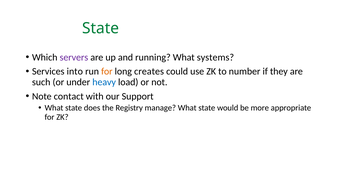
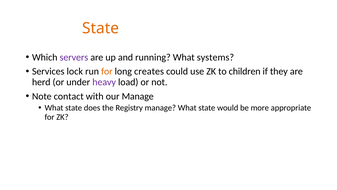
State at (101, 28) colour: green -> orange
into: into -> lock
number: number -> children
such: such -> herd
heavy colour: blue -> purple
our Support: Support -> Manage
